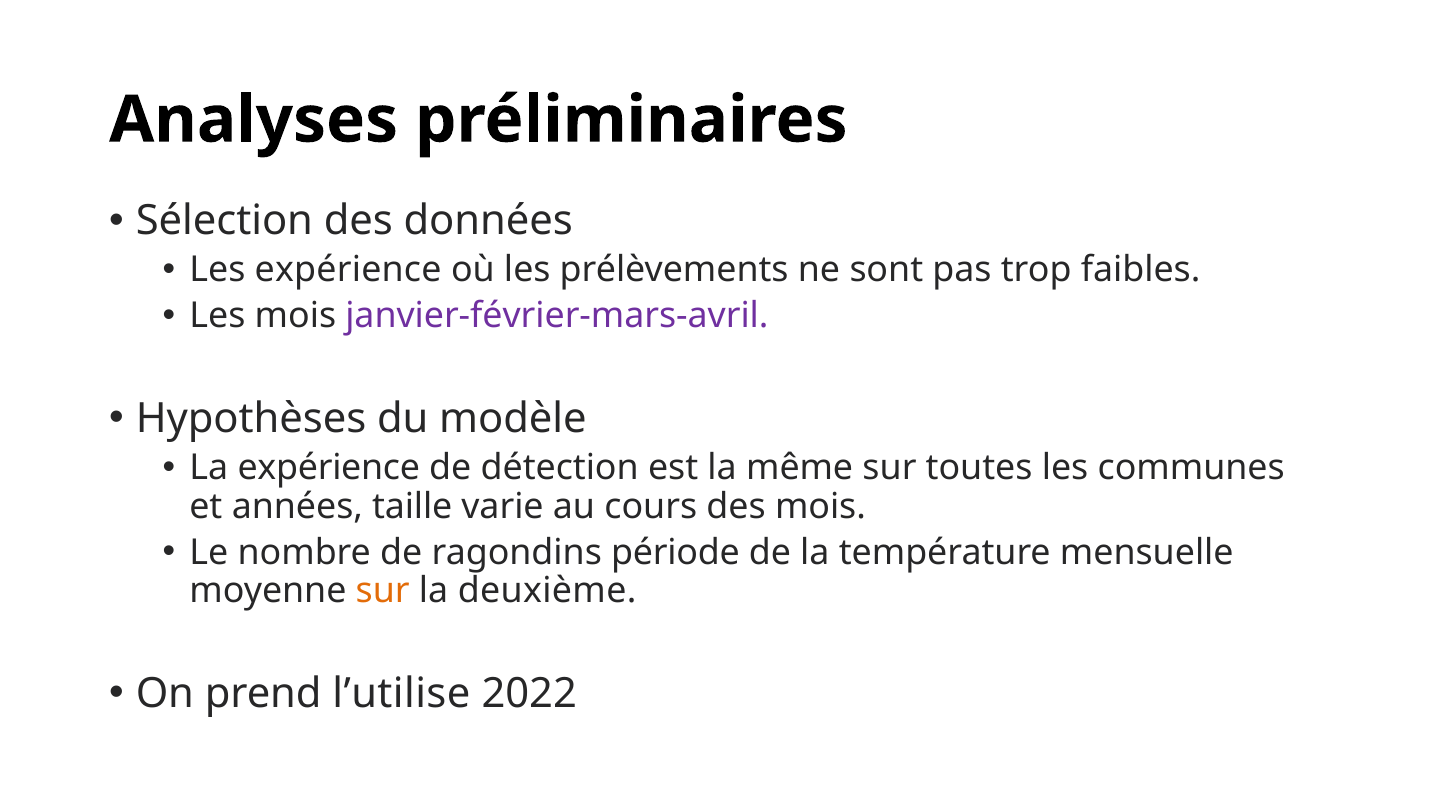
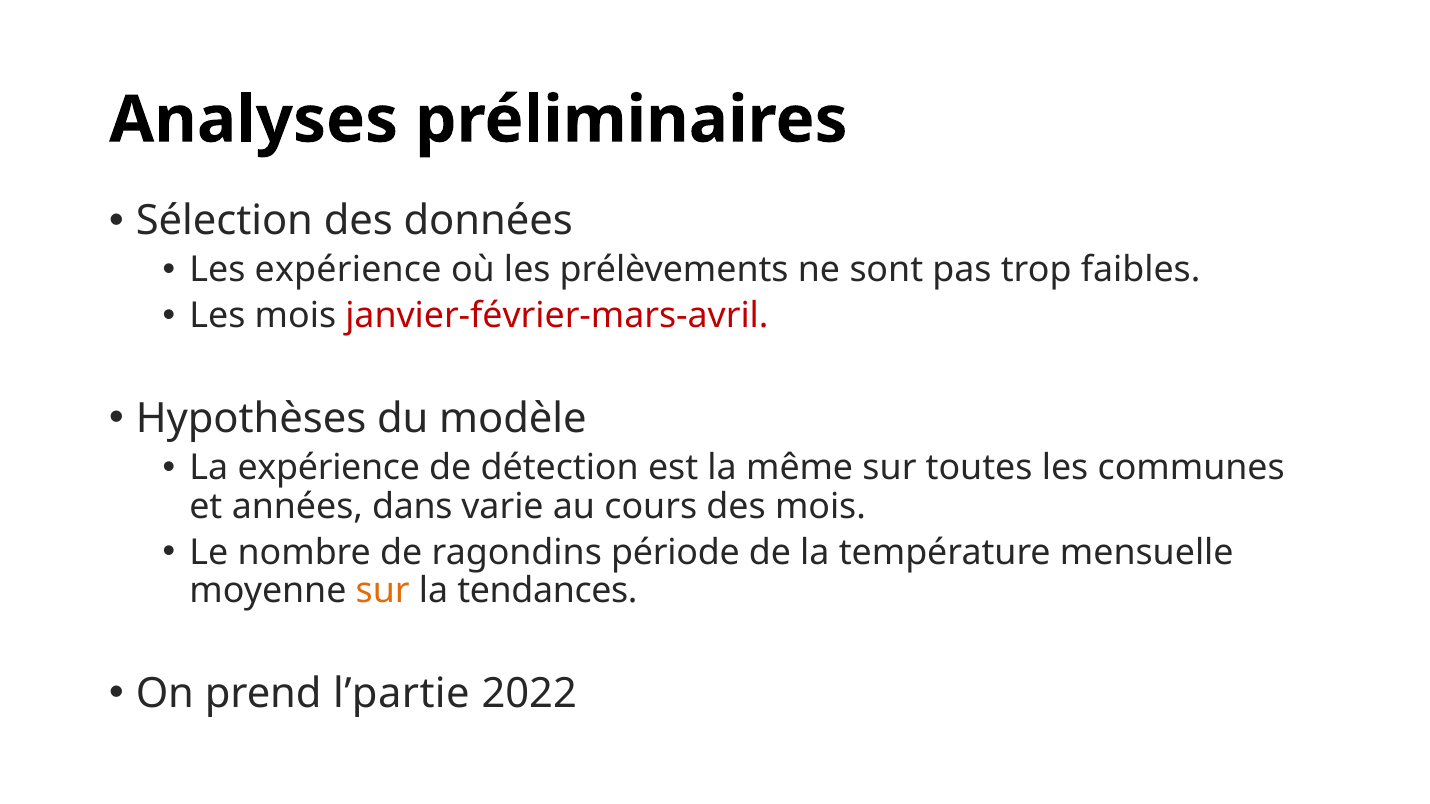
janvier-février-mars-avril colour: purple -> red
taille: taille -> dans
deuxième: deuxième -> tendances
l’utilise: l’utilise -> l’partie
